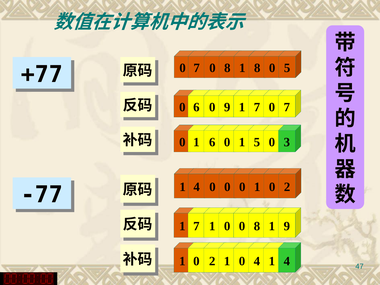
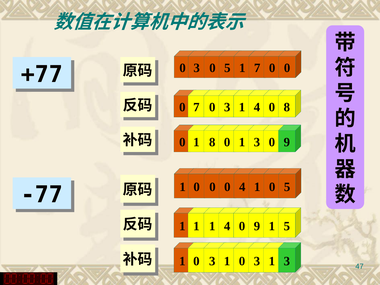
7 at (197, 68): 7 -> 3
8 at (227, 68): 8 -> 5
1 8: 8 -> 7
5 at (287, 68): 5 -> 0
0 6: 6 -> 7
9 at (227, 107): 9 -> 3
7 at (257, 107): 7 -> 4
7 at (287, 107): 7 -> 8
1 6: 6 -> 8
0 1 5: 5 -> 3
3 at (287, 142): 3 -> 9
4 at (197, 187): 4 -> 0
0 0 0: 0 -> 4
2 at (287, 187): 2 -> 5
7 at (196, 226): 7 -> 1
0 at (227, 226): 0 -> 4
8 at (257, 226): 8 -> 9
1 9: 9 -> 5
2 at (212, 261): 2 -> 3
4 at (257, 261): 4 -> 3
4 at (287, 261): 4 -> 3
